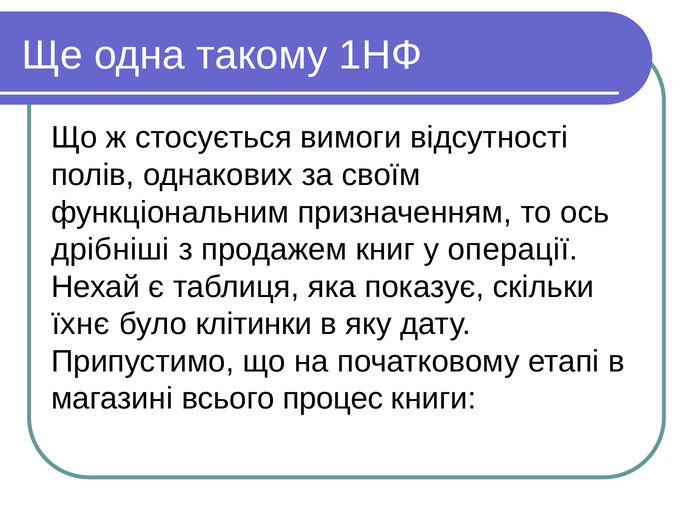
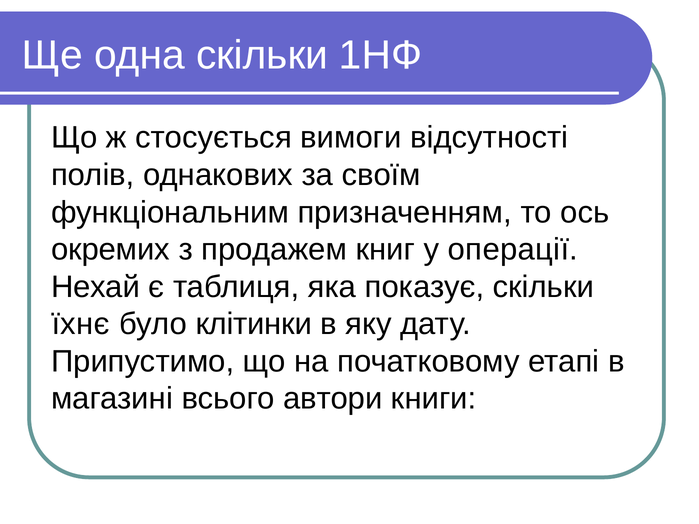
одна такому: такому -> скільки
дрібніші: дрібніші -> окремих
процес: процес -> автори
